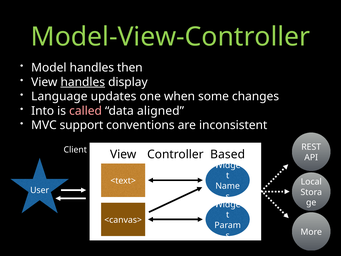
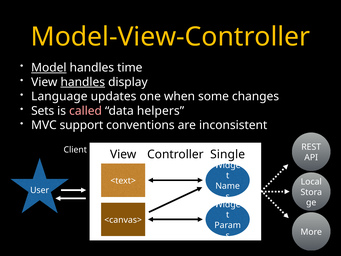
Model-View-Controller colour: light green -> yellow
Model underline: none -> present
then: then -> time
Into: Into -> Sets
aligned: aligned -> helpers
Based: Based -> Single
